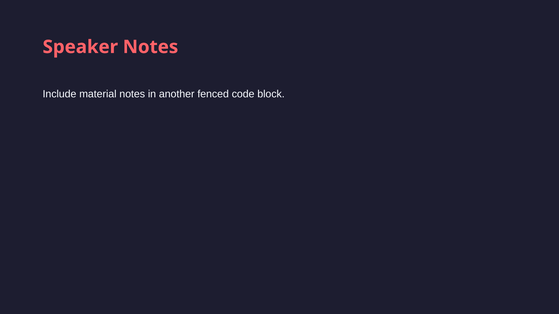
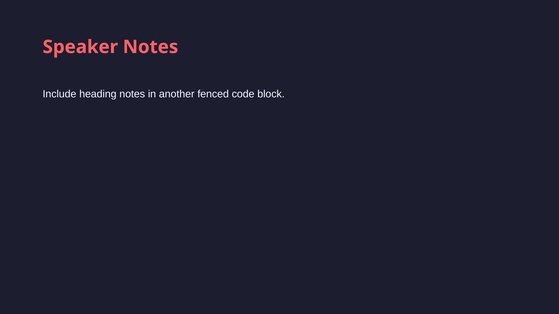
material: material -> heading
